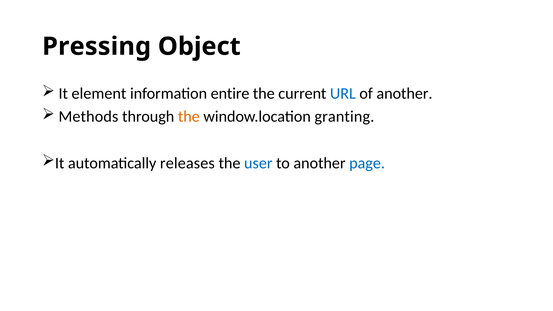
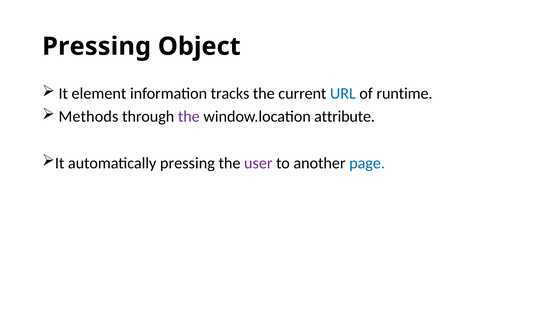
entire: entire -> tracks
of another: another -> runtime
the at (189, 117) colour: orange -> purple
granting: granting -> attribute
automatically releases: releases -> pressing
user colour: blue -> purple
